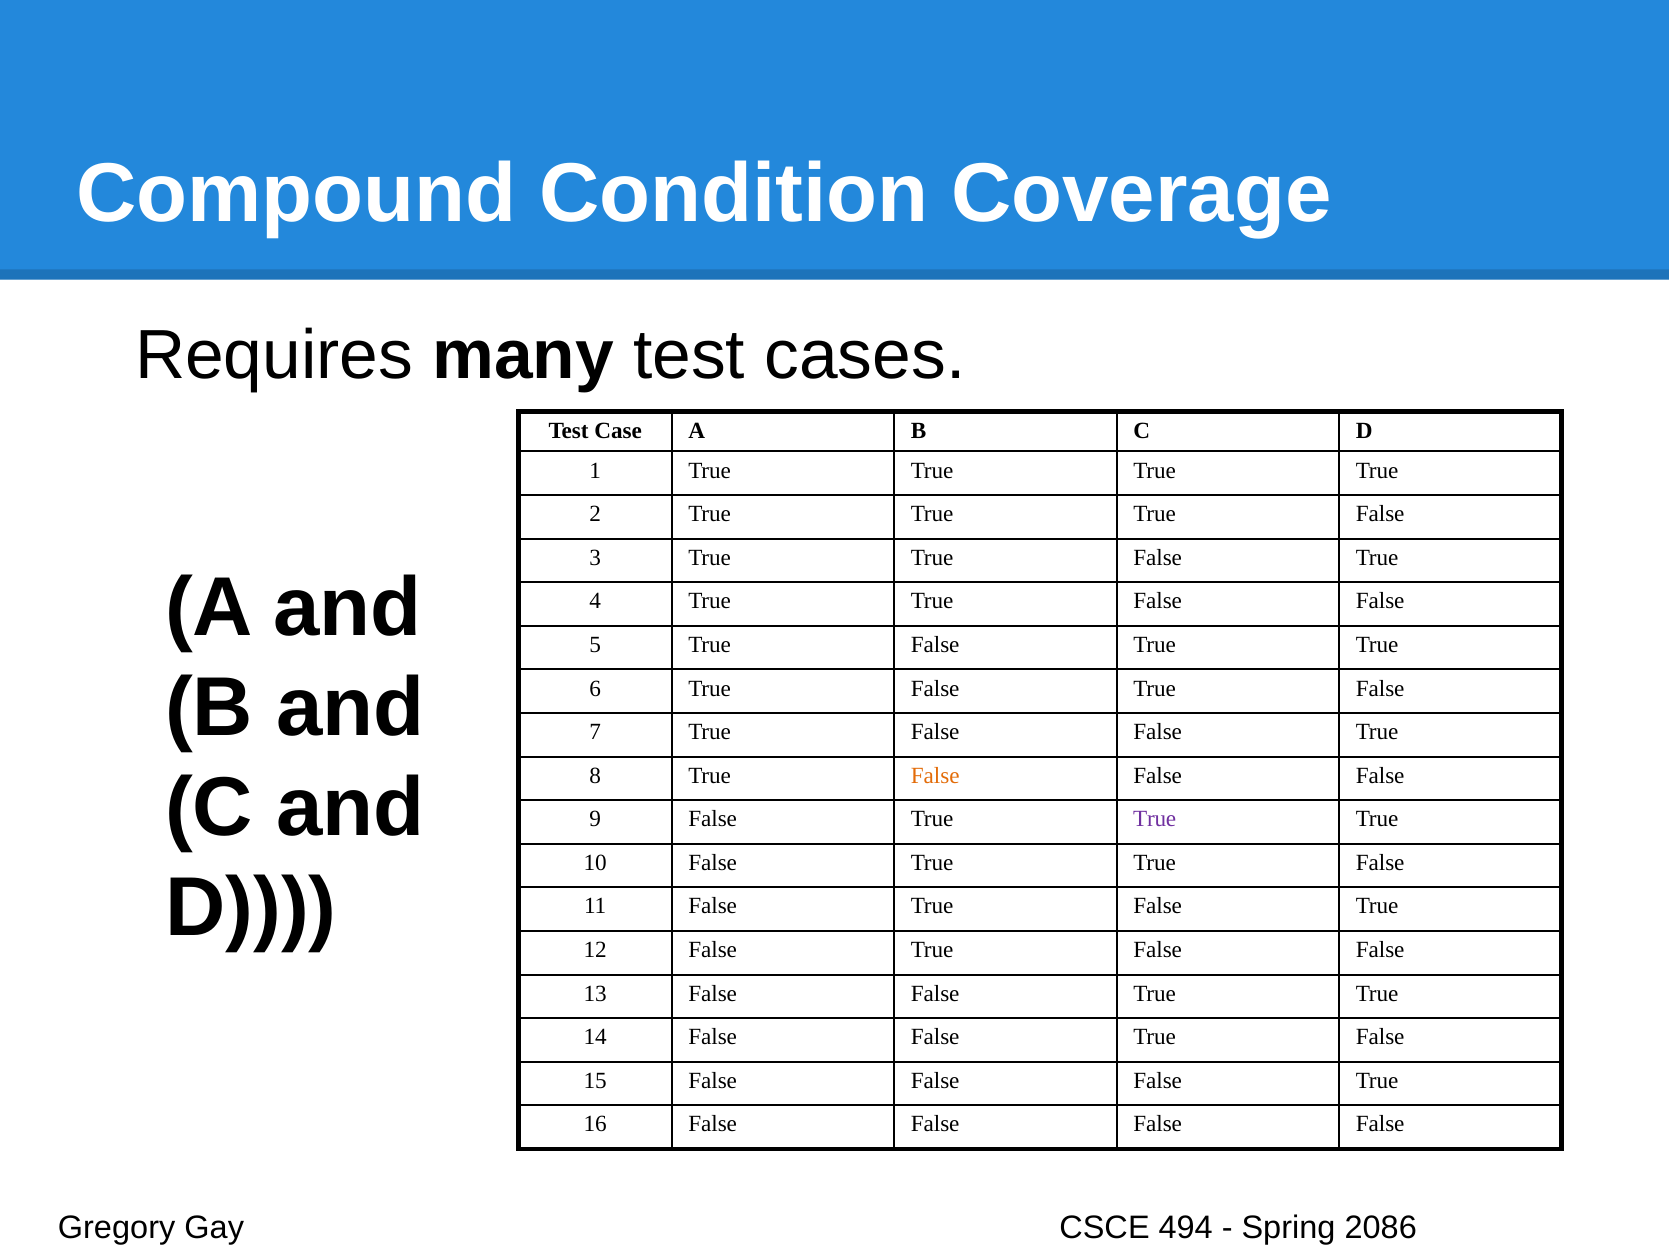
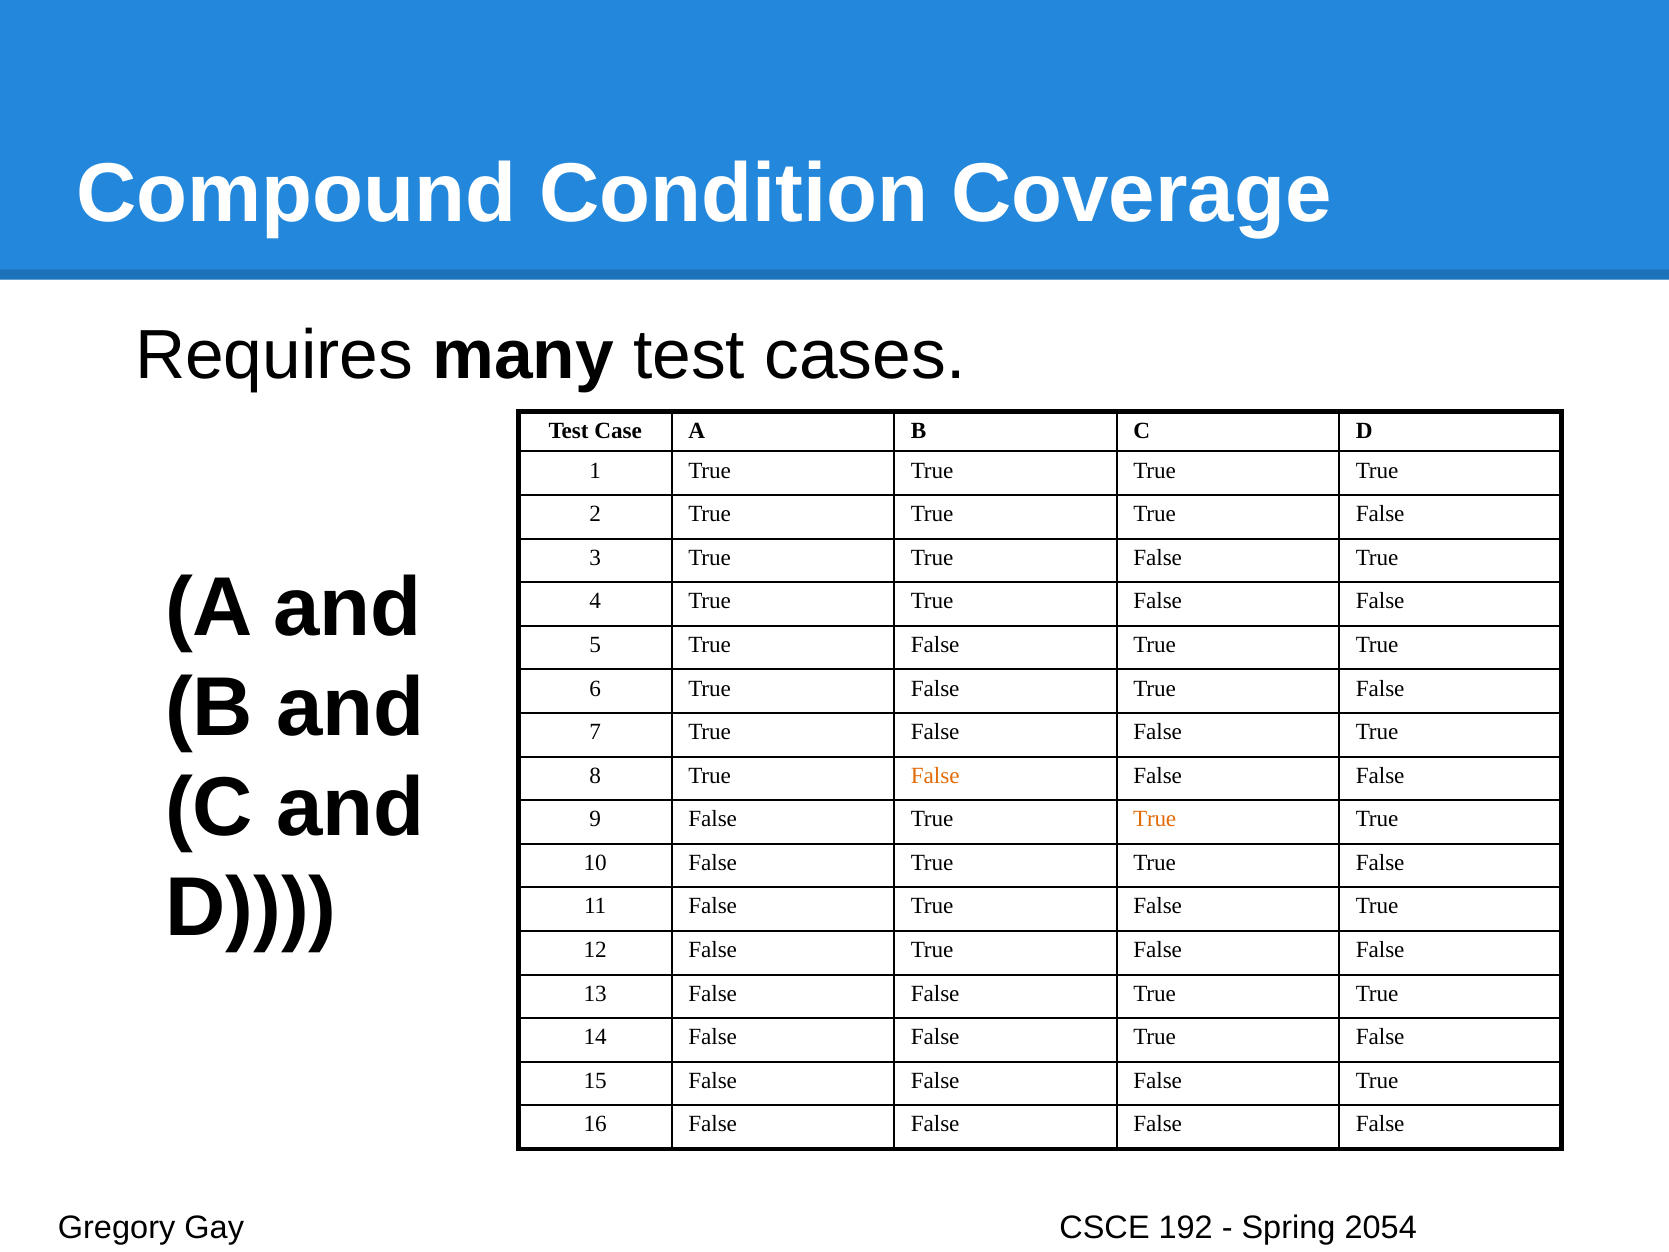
True at (1155, 819) colour: purple -> orange
494: 494 -> 192
2086: 2086 -> 2054
